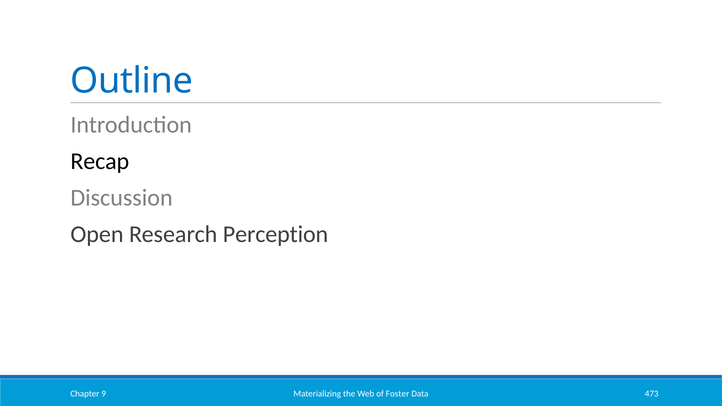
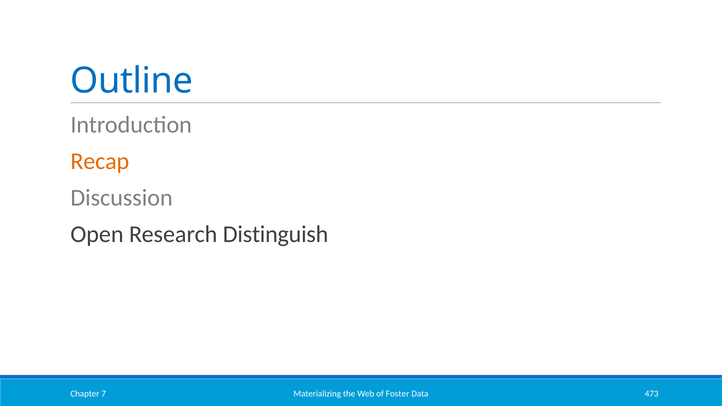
Recap colour: black -> orange
Perception: Perception -> Distinguish
9: 9 -> 7
